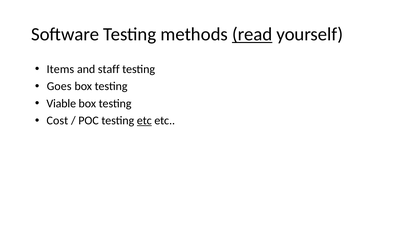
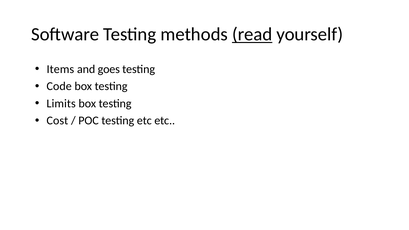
staff: staff -> goes
Goes: Goes -> Code
Viable: Viable -> Limits
etc at (144, 121) underline: present -> none
